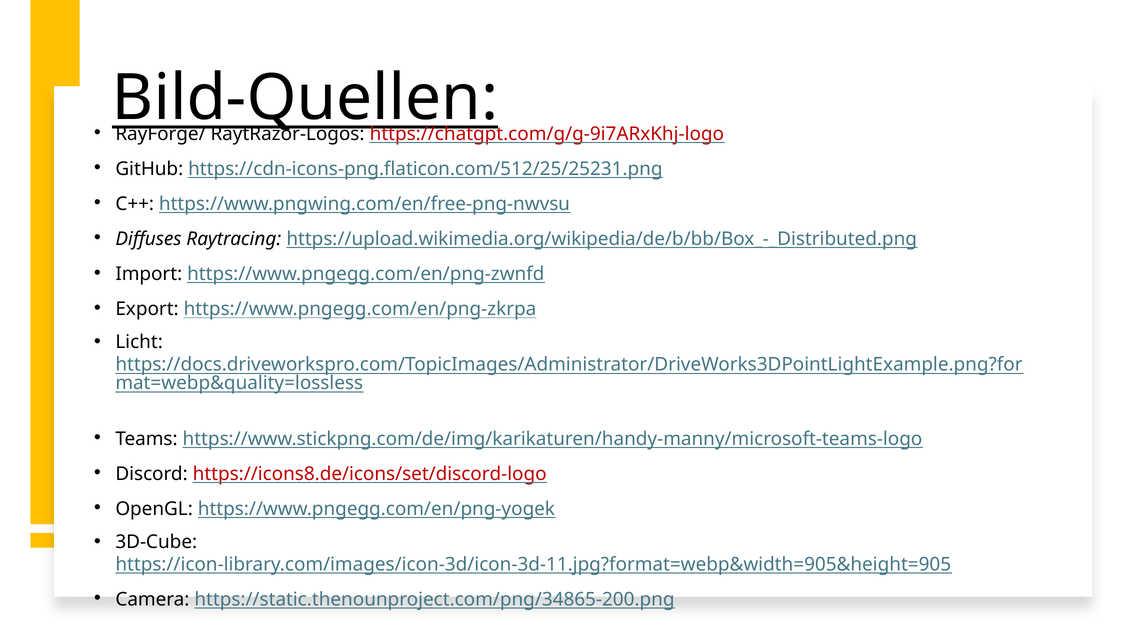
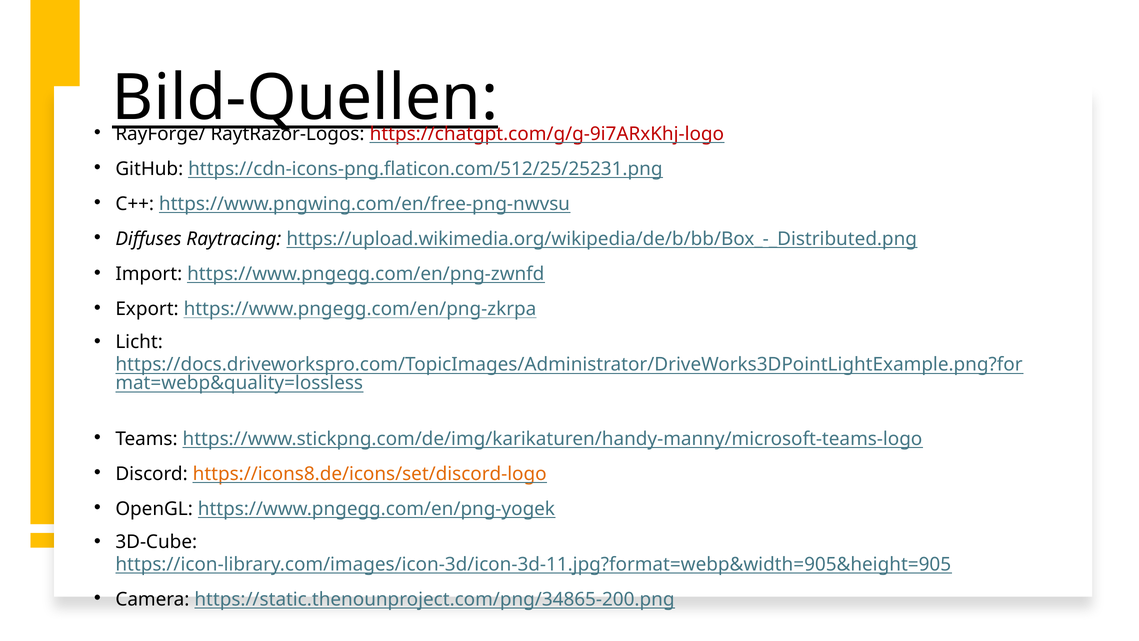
https://icons8.de/icons/set/discord-logo colour: red -> orange
